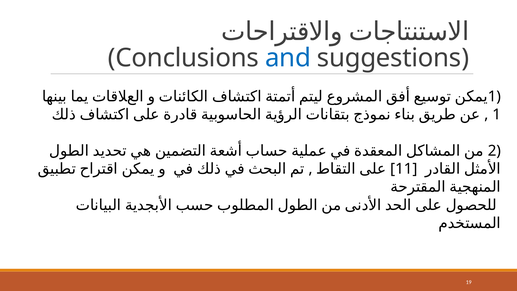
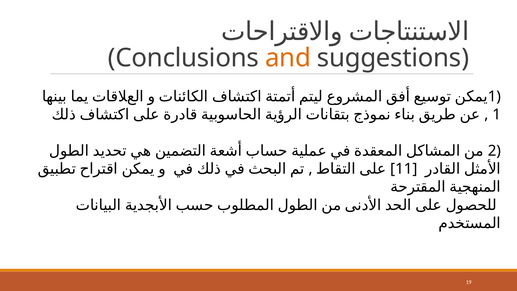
and colour: blue -> orange
